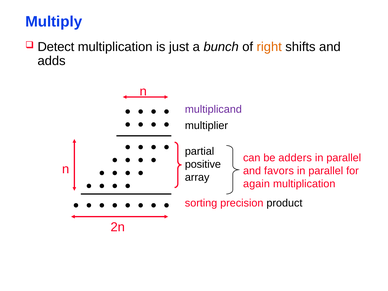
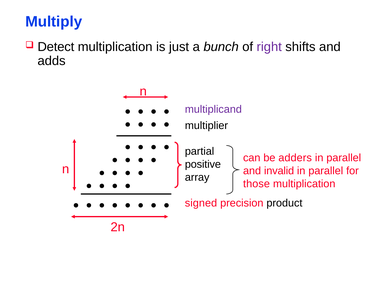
right colour: orange -> purple
favors: favors -> invalid
again: again -> those
sorting: sorting -> signed
